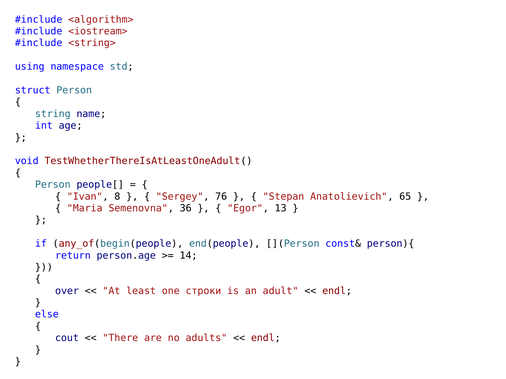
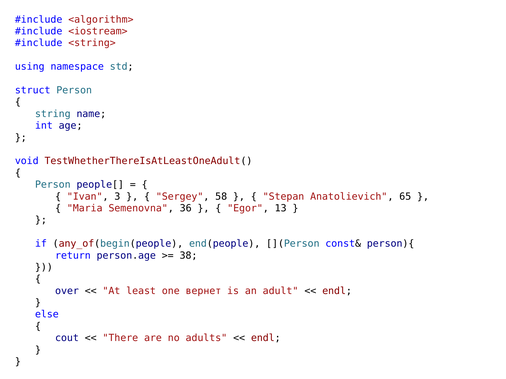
8: 8 -> 3
76: 76 -> 58
14: 14 -> 38
строки: строки -> вернет
